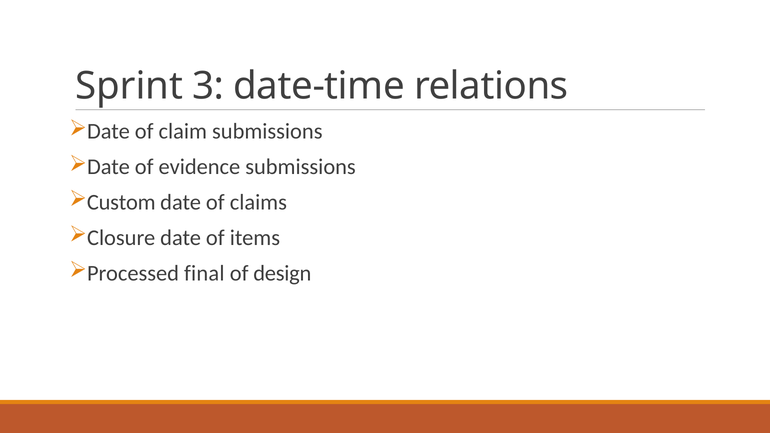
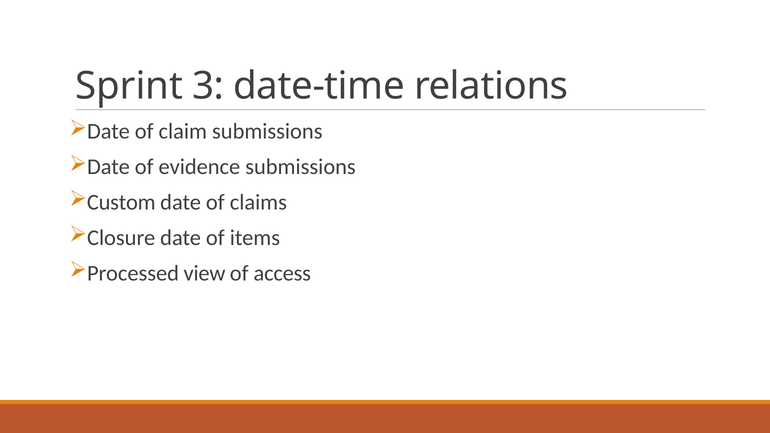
final: final -> view
design: design -> access
